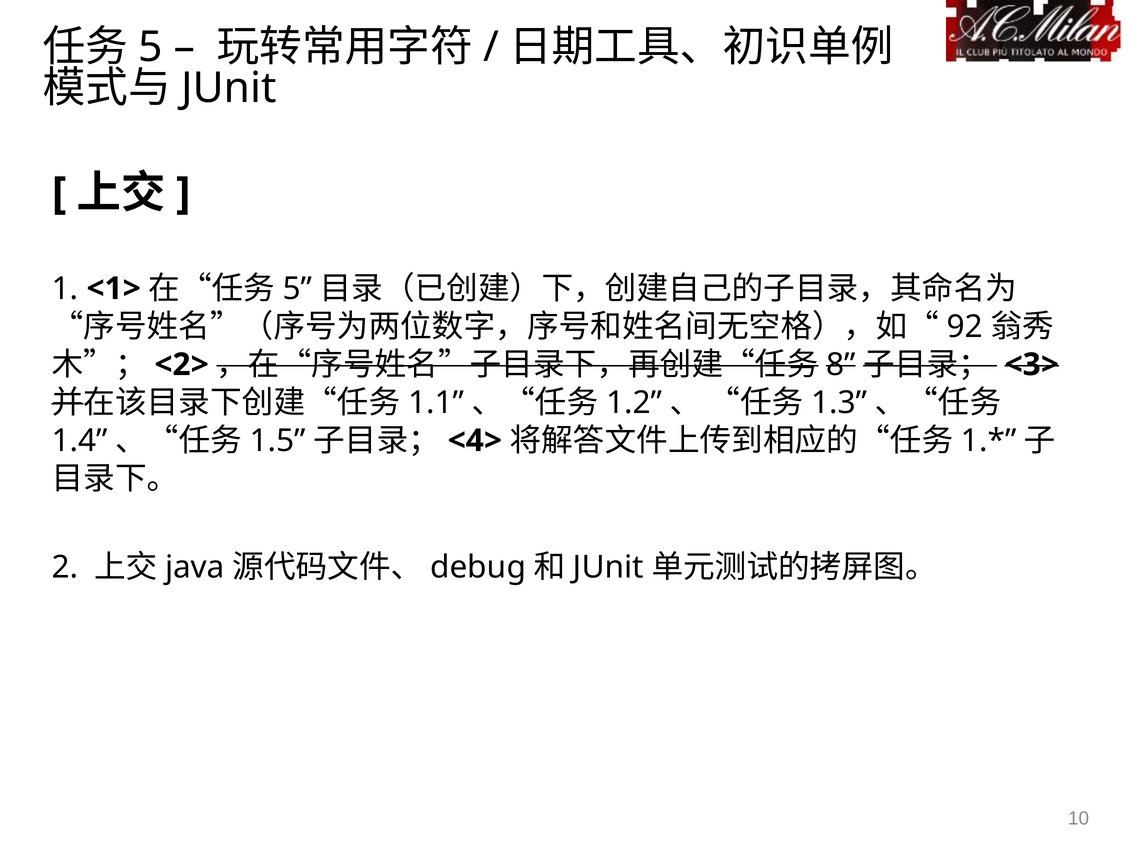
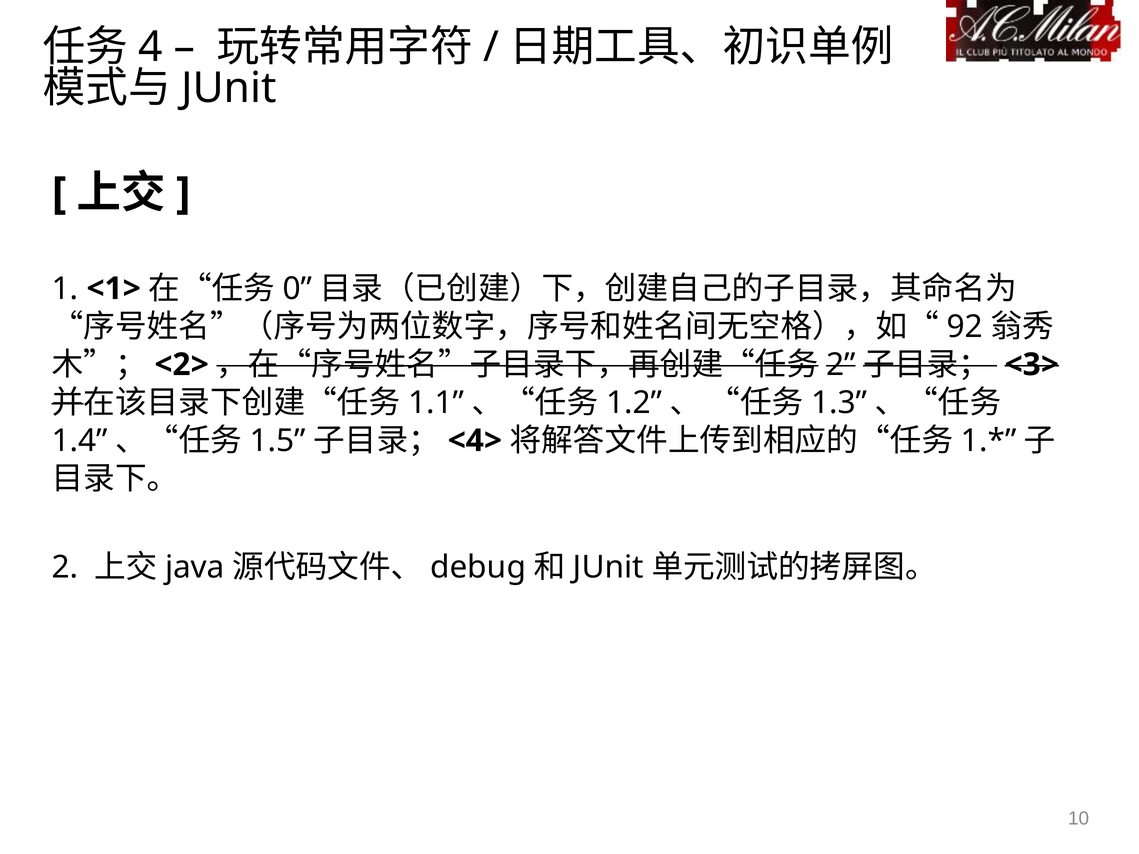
5 at (151, 47): 5 -> 4
5 at (297, 289): 5 -> 0
8 at (841, 365): 8 -> 2
